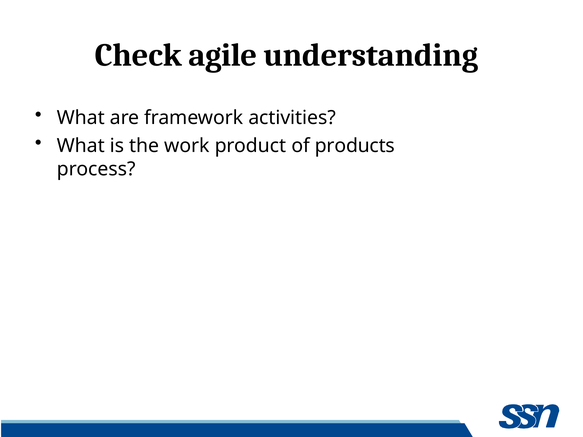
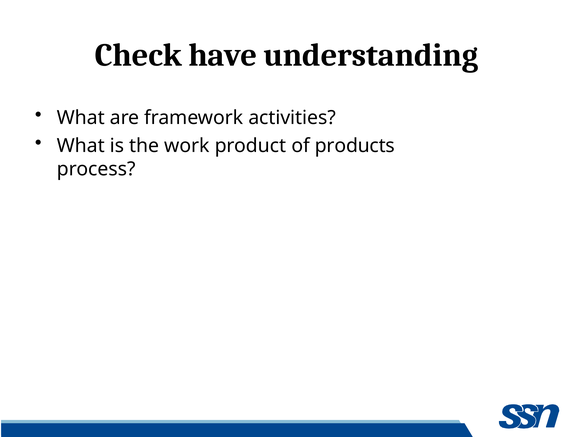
agile: agile -> have
